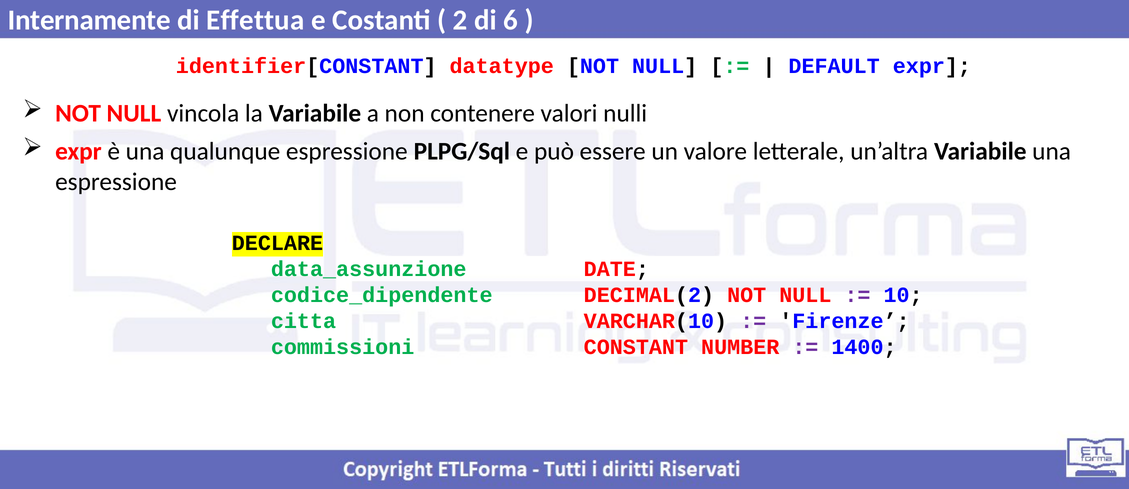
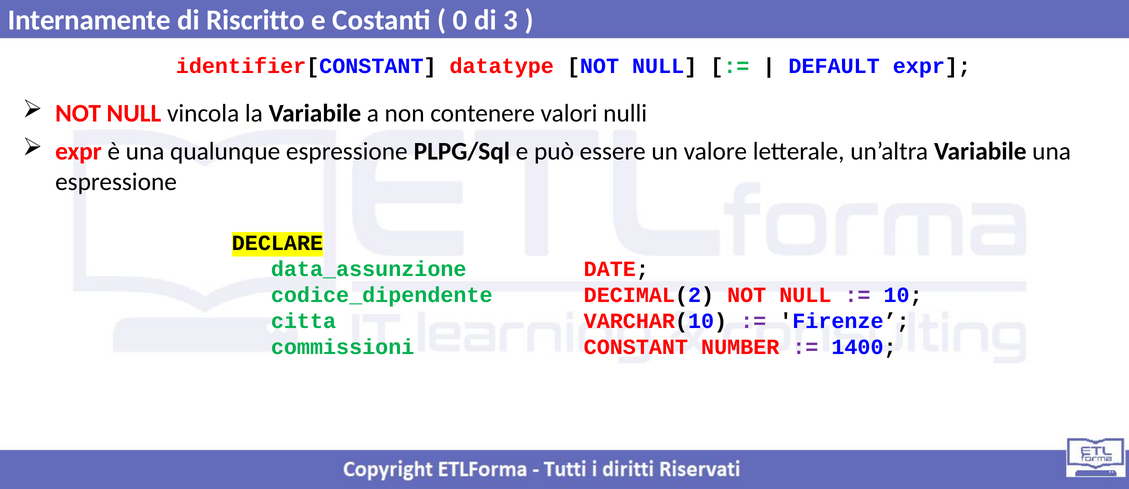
Effettua: Effettua -> Riscritto
2: 2 -> 0
6: 6 -> 3
